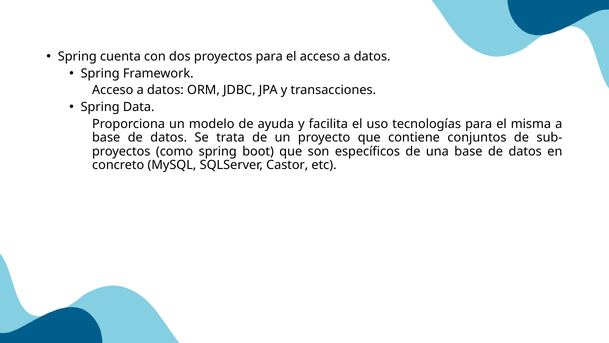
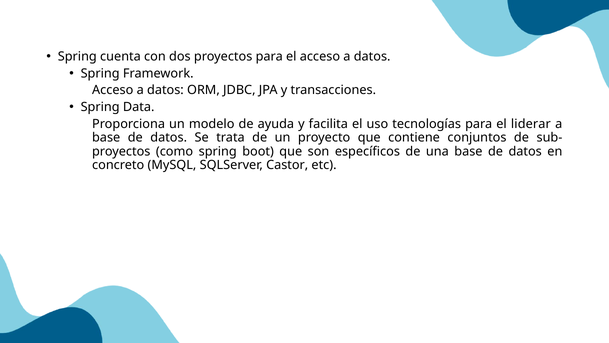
misma: misma -> liderar
